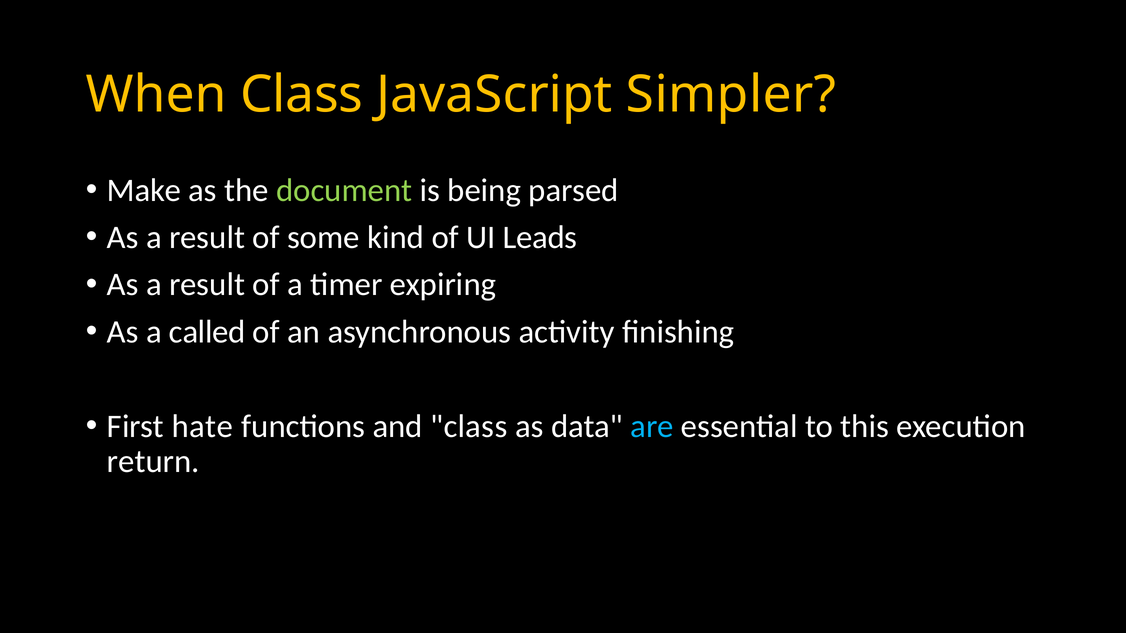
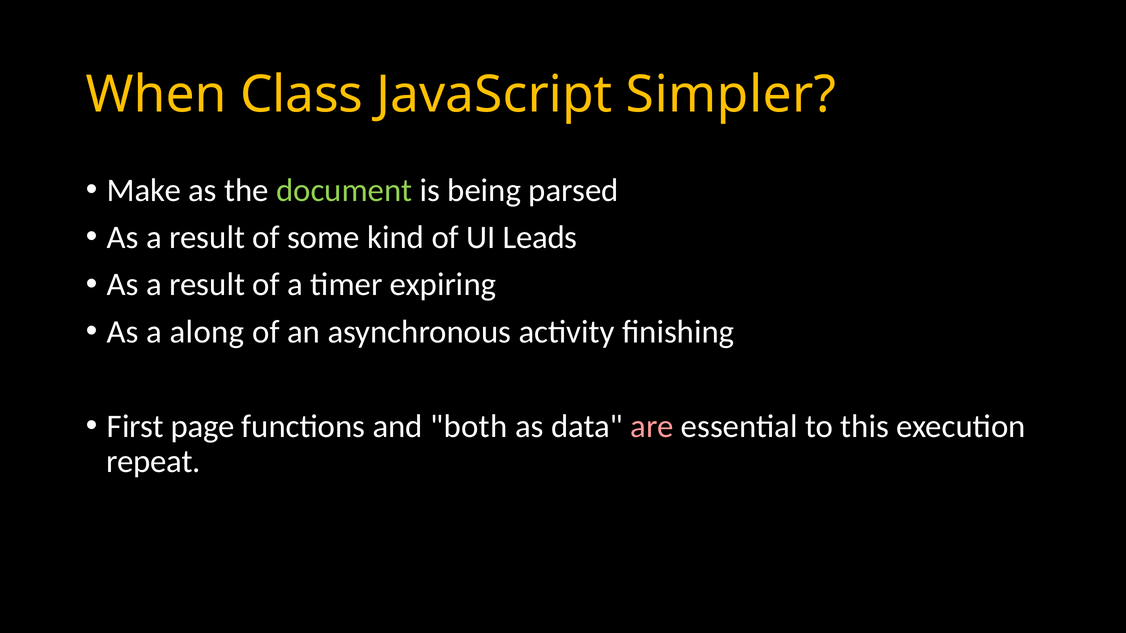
called: called -> along
hate: hate -> page
and class: class -> both
are colour: light blue -> pink
return: return -> repeat
